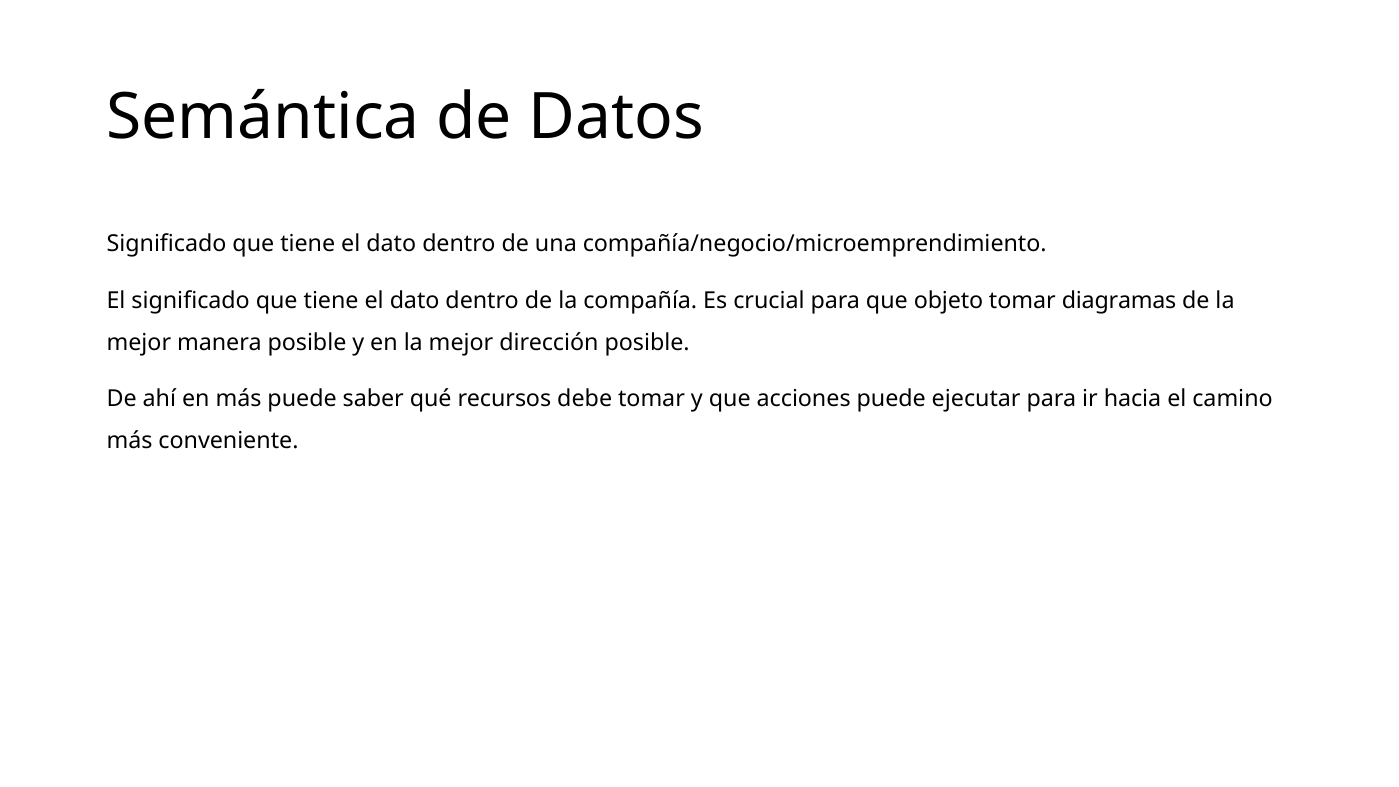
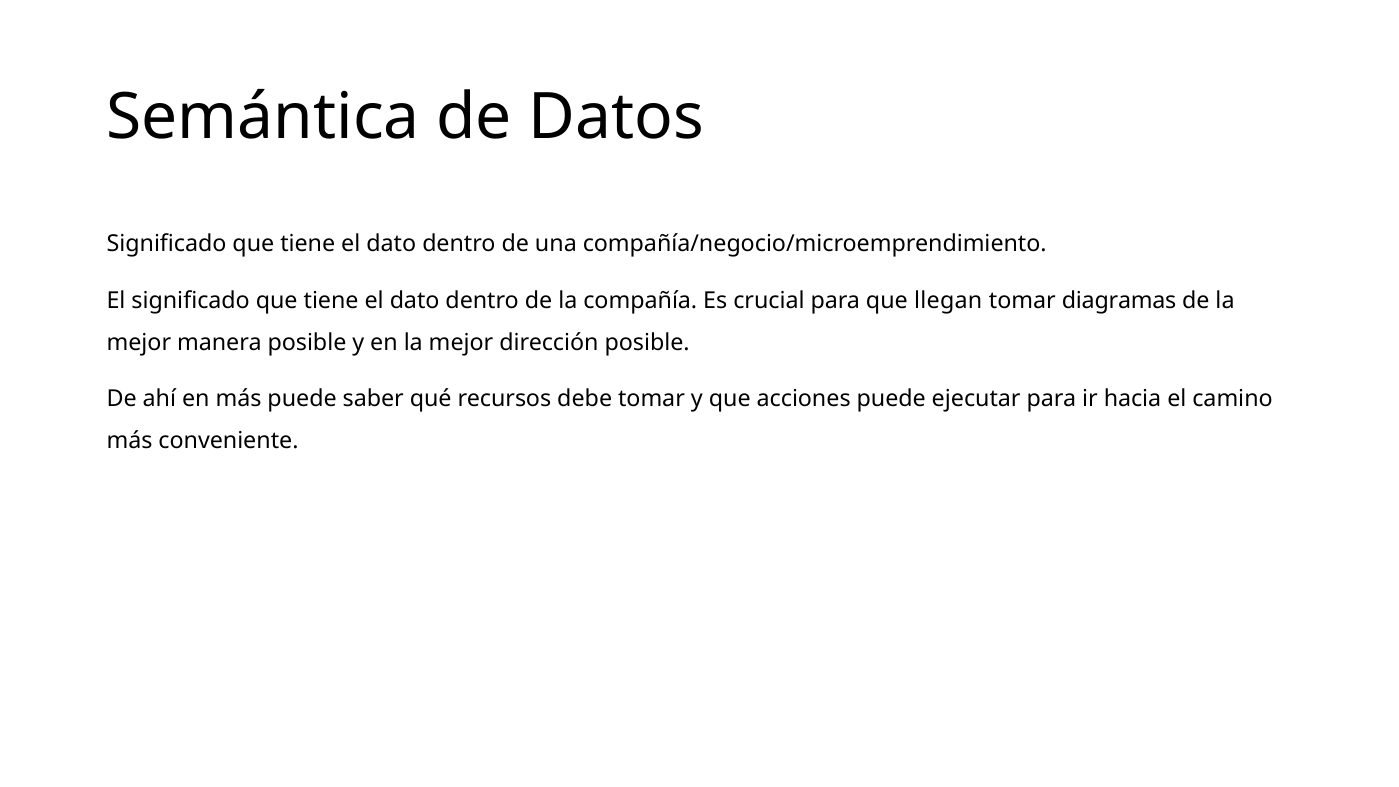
objeto: objeto -> llegan
